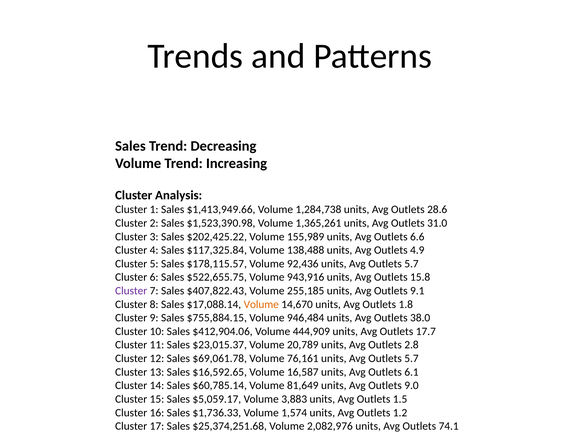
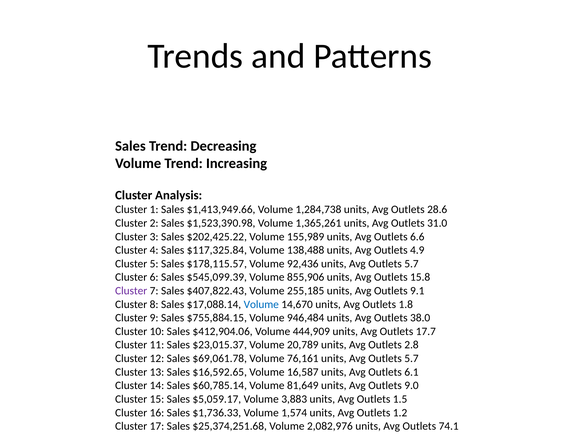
$522,655.75: $522,655.75 -> $545,099.39
943,916: 943,916 -> 855,906
Volume at (261, 304) colour: orange -> blue
